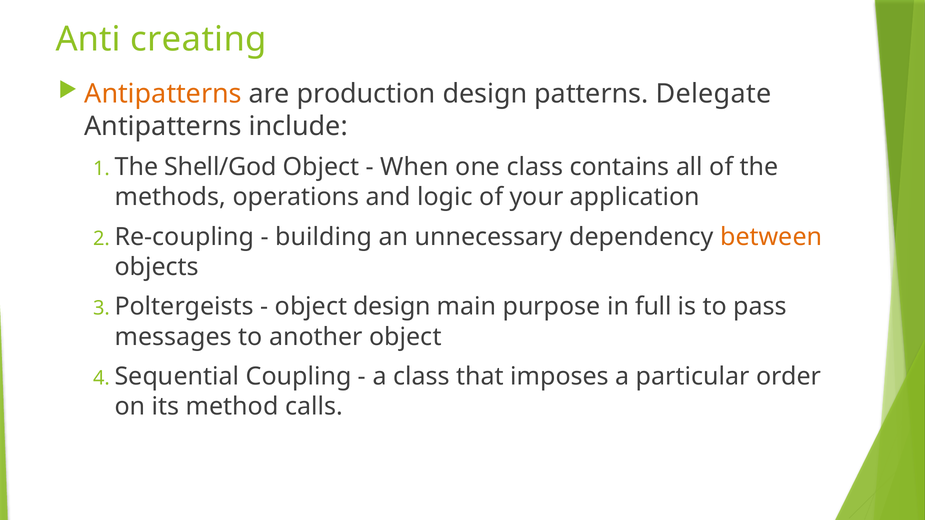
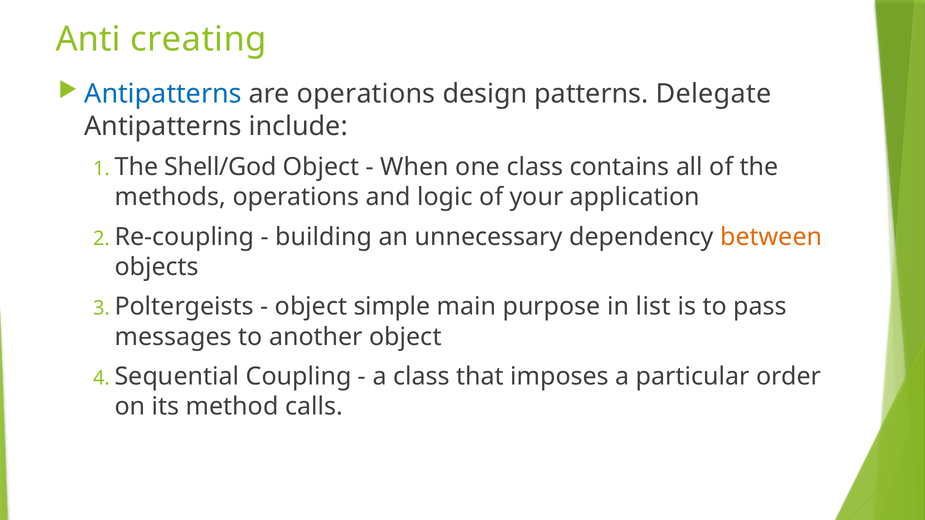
Antipatterns at (163, 94) colour: orange -> blue
are production: production -> operations
object design: design -> simple
full: full -> list
